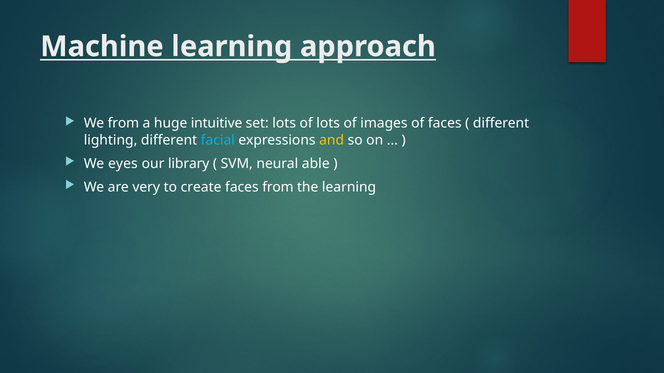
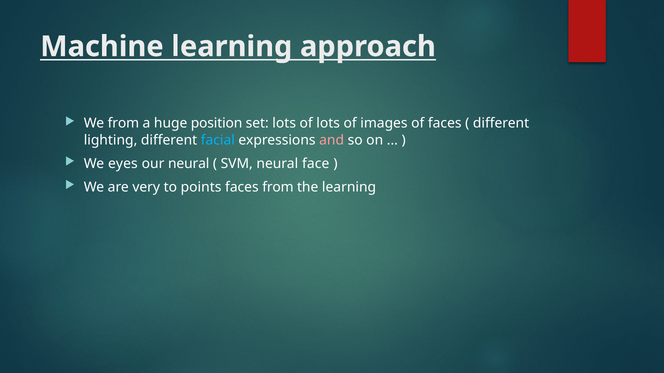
intuitive: intuitive -> position
and colour: yellow -> pink
our library: library -> neural
able: able -> face
create: create -> points
